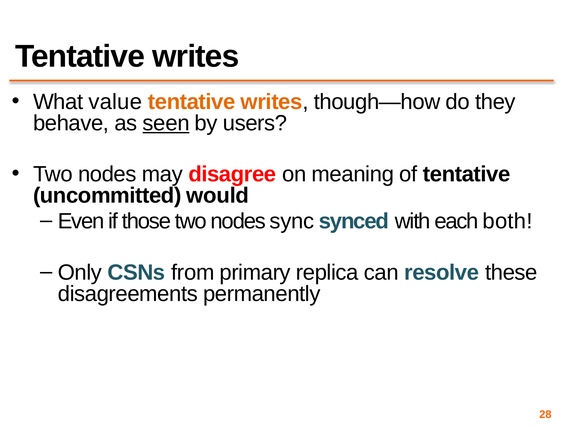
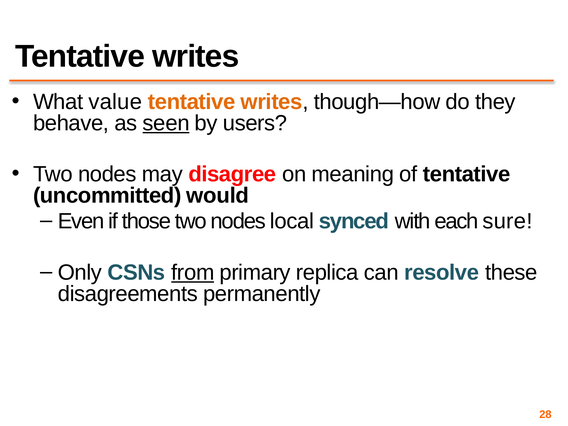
sync: sync -> local
both: both -> sure
from underline: none -> present
